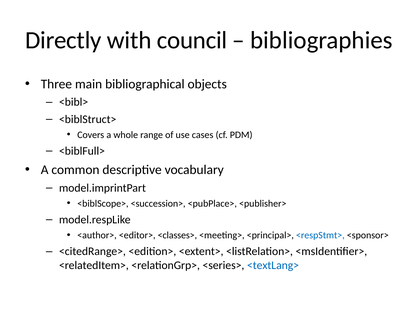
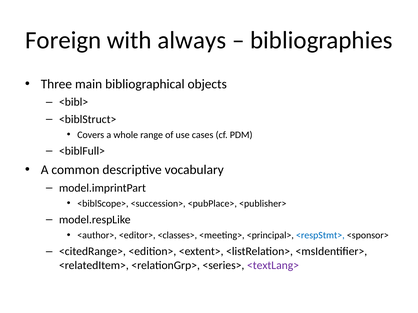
Directly: Directly -> Foreign
council: council -> always
<textLang> colour: blue -> purple
